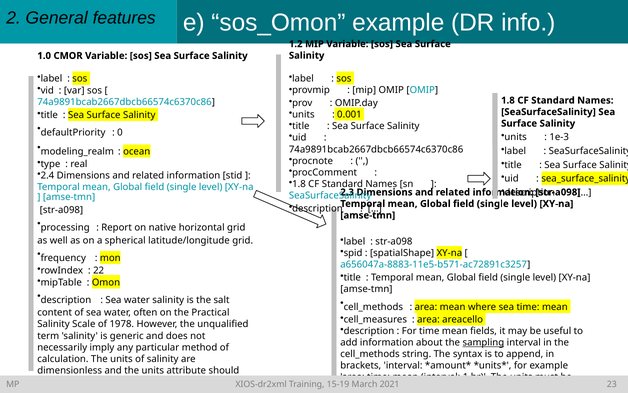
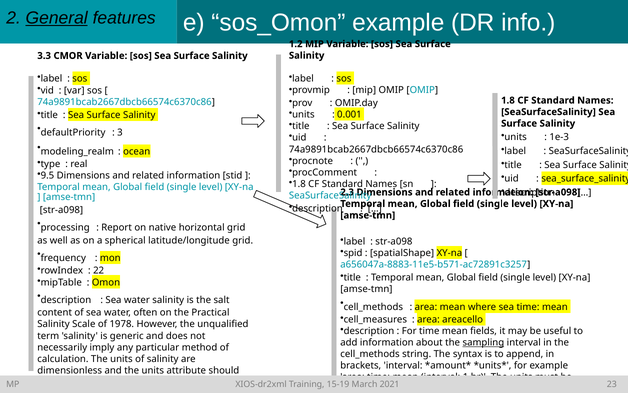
General underline: none -> present
1.0: 1.0 -> 3.3
0: 0 -> 3
2.4: 2.4 -> 9.5
